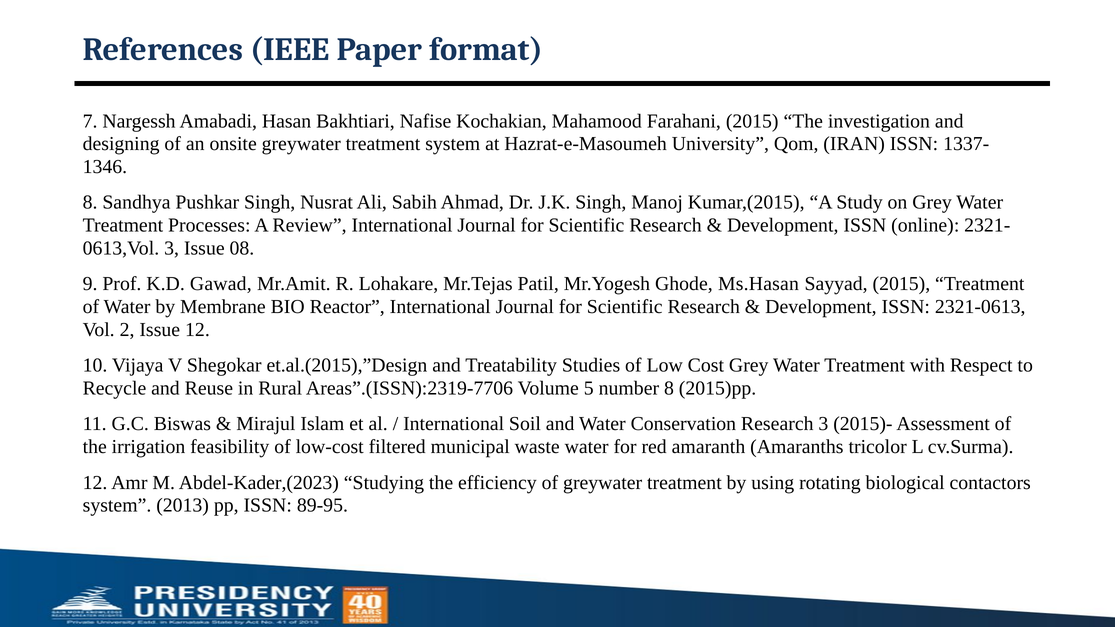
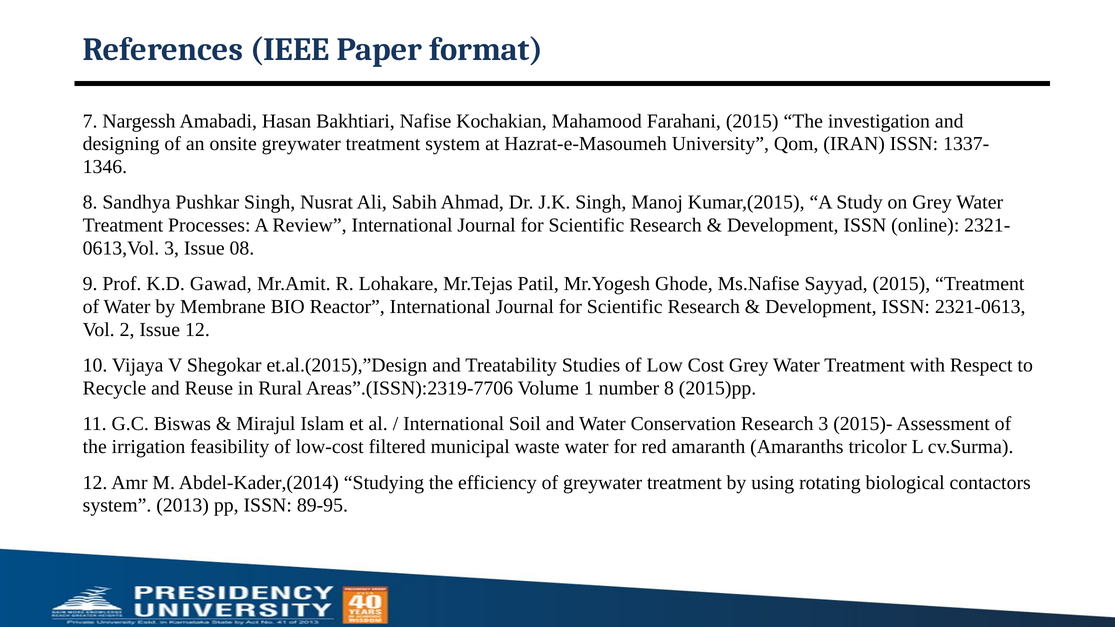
Ms.Hasan: Ms.Hasan -> Ms.Nafise
5: 5 -> 1
Abdel-Kader,(2023: Abdel-Kader,(2023 -> Abdel-Kader,(2014
